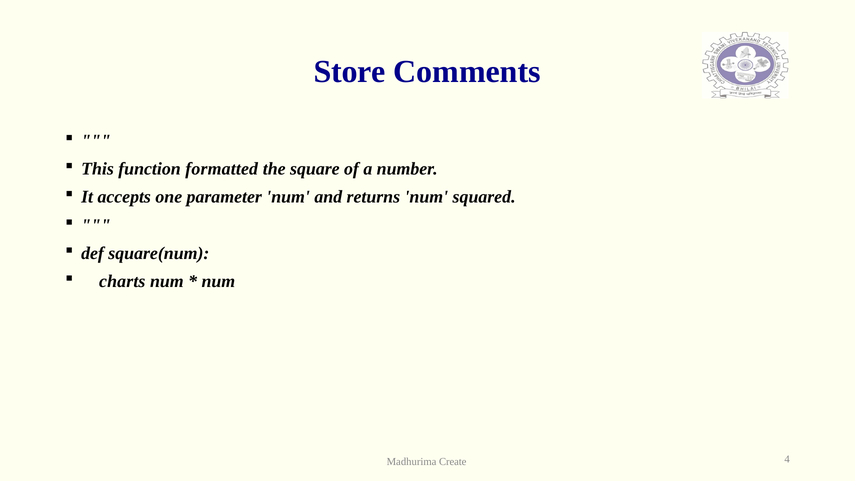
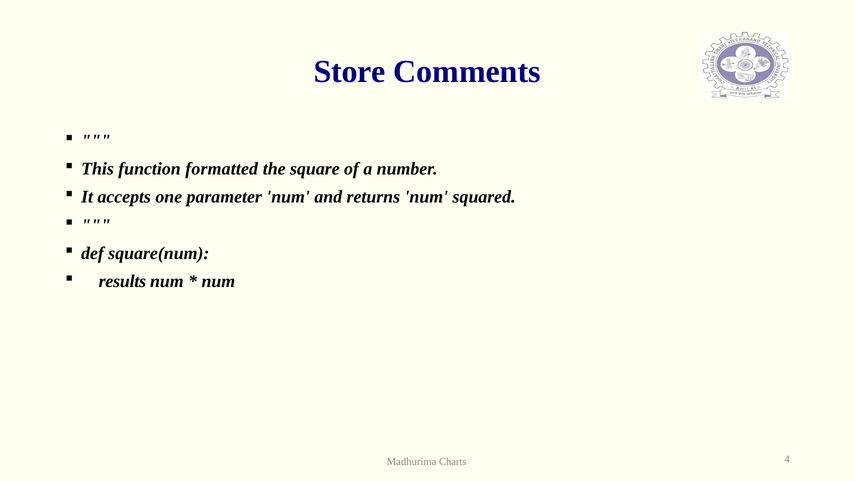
charts: charts -> results
Create: Create -> Charts
